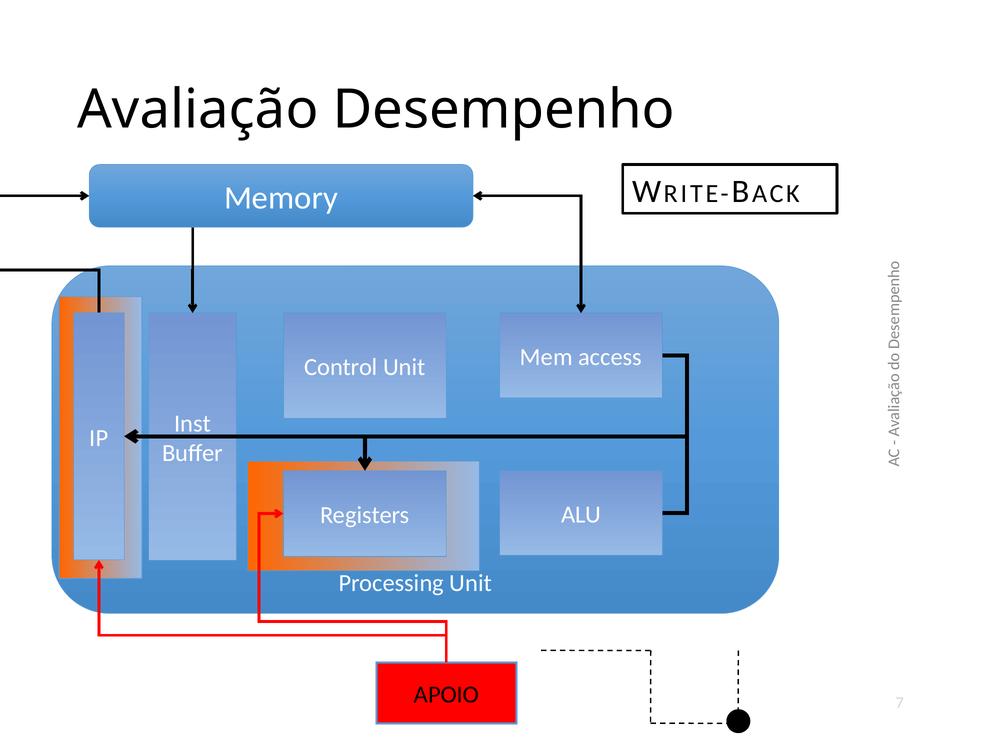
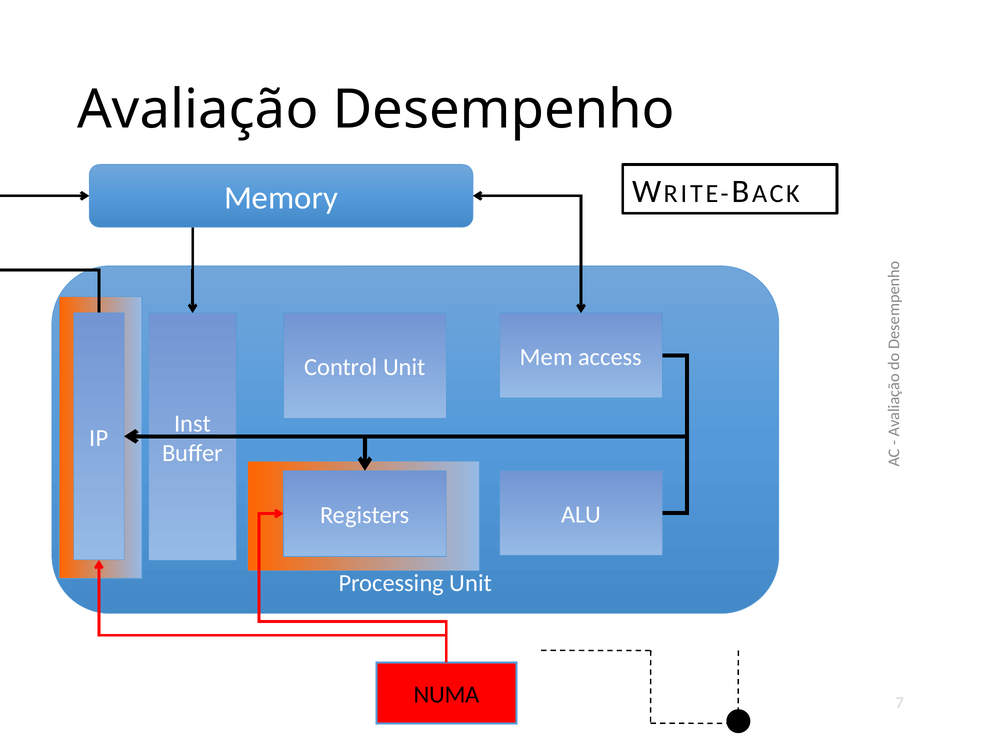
APOIO: APOIO -> NUMA
